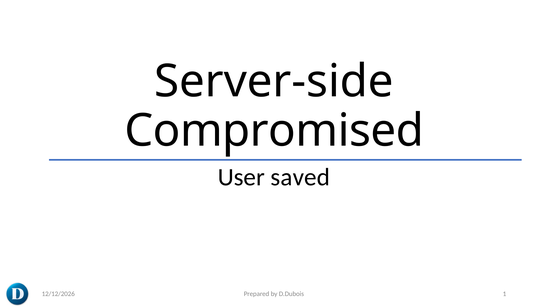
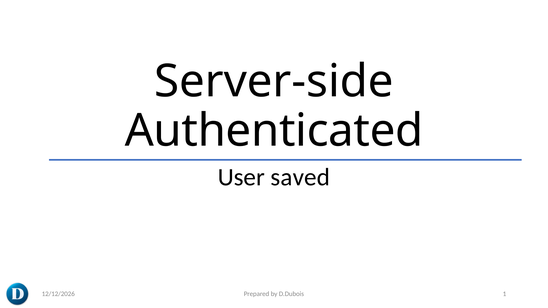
Compromised: Compromised -> Authenticated
